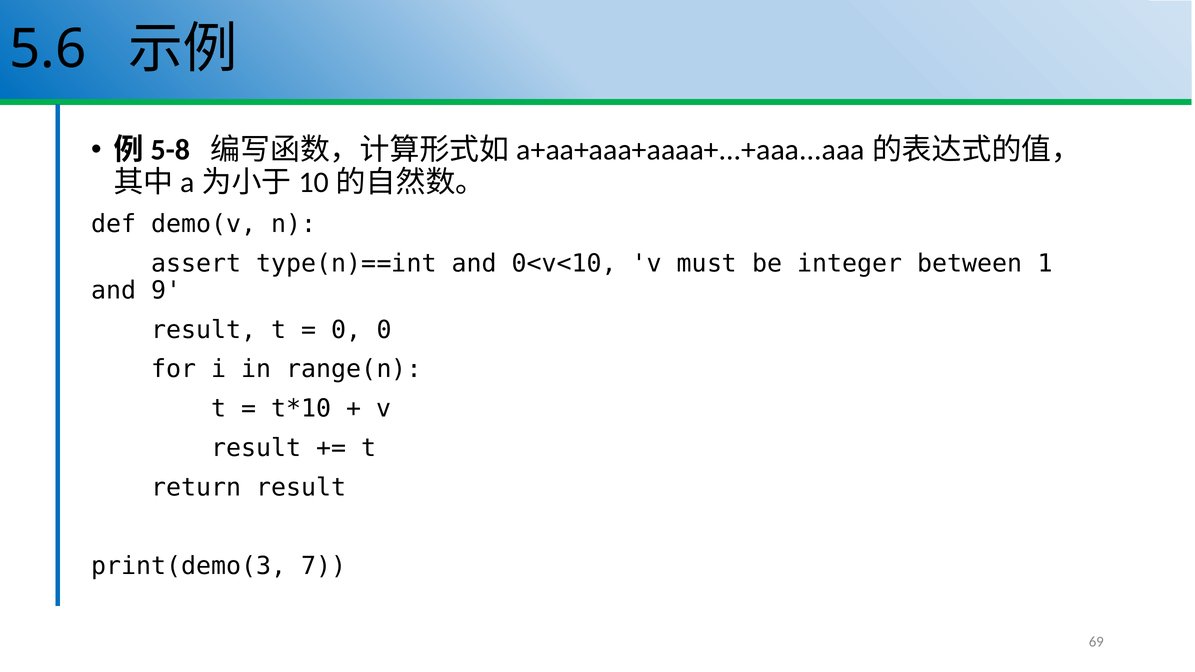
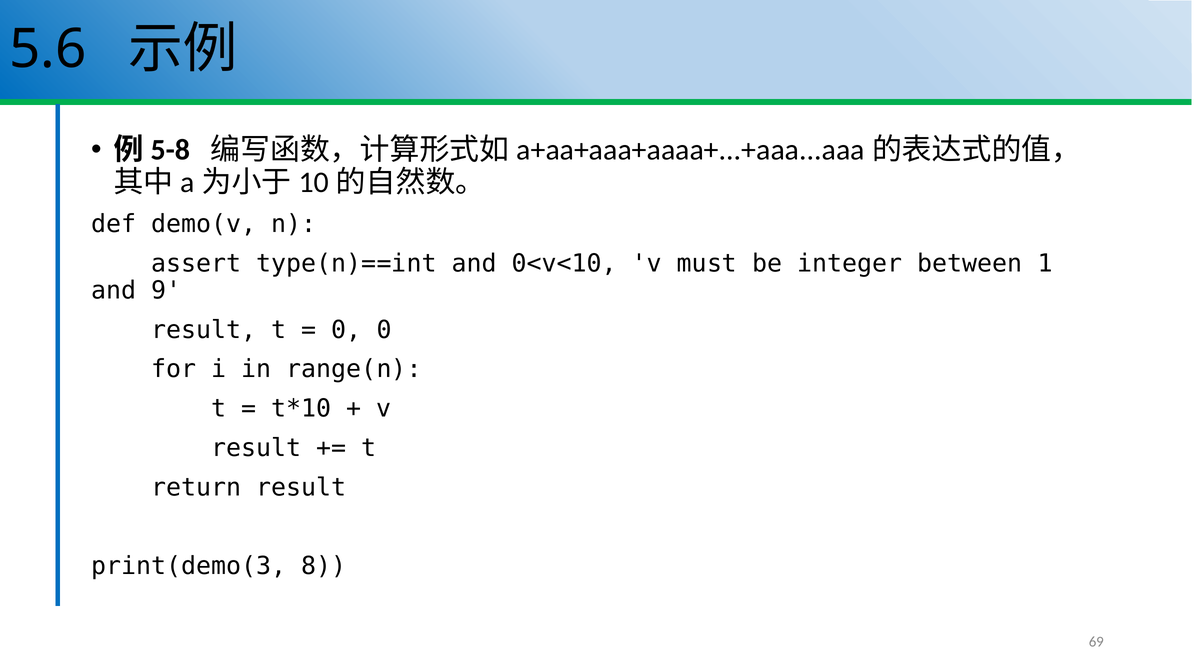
7: 7 -> 8
